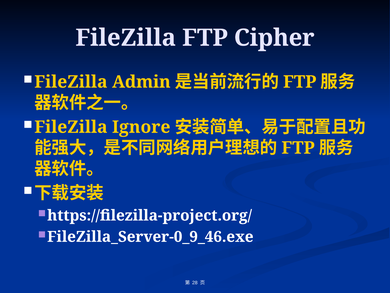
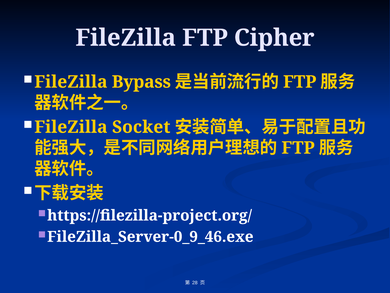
Admin: Admin -> Bypass
Ignore: Ignore -> Socket
